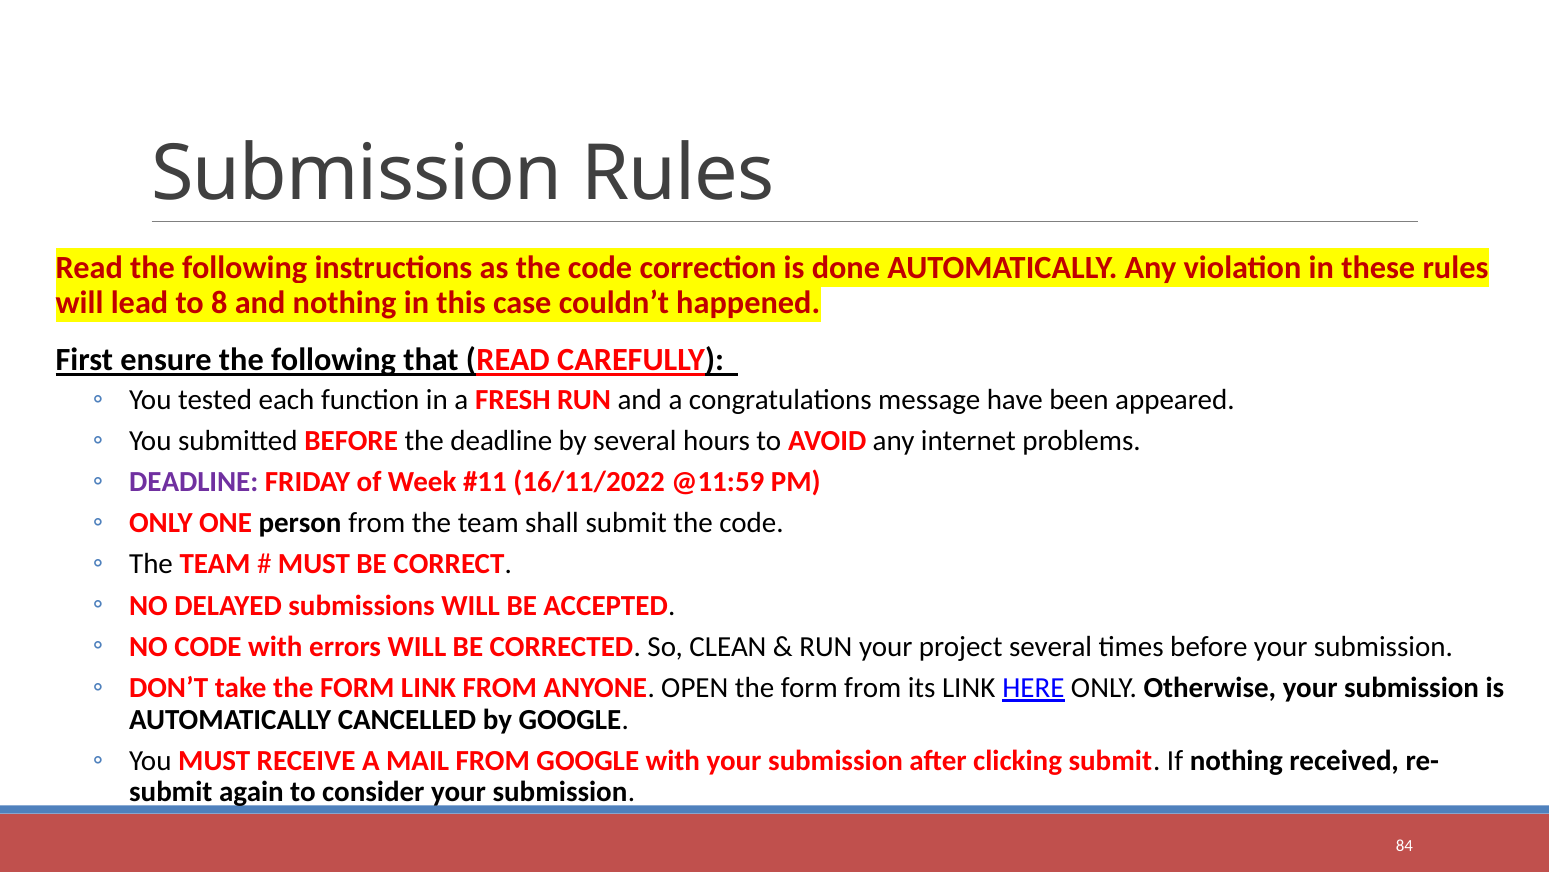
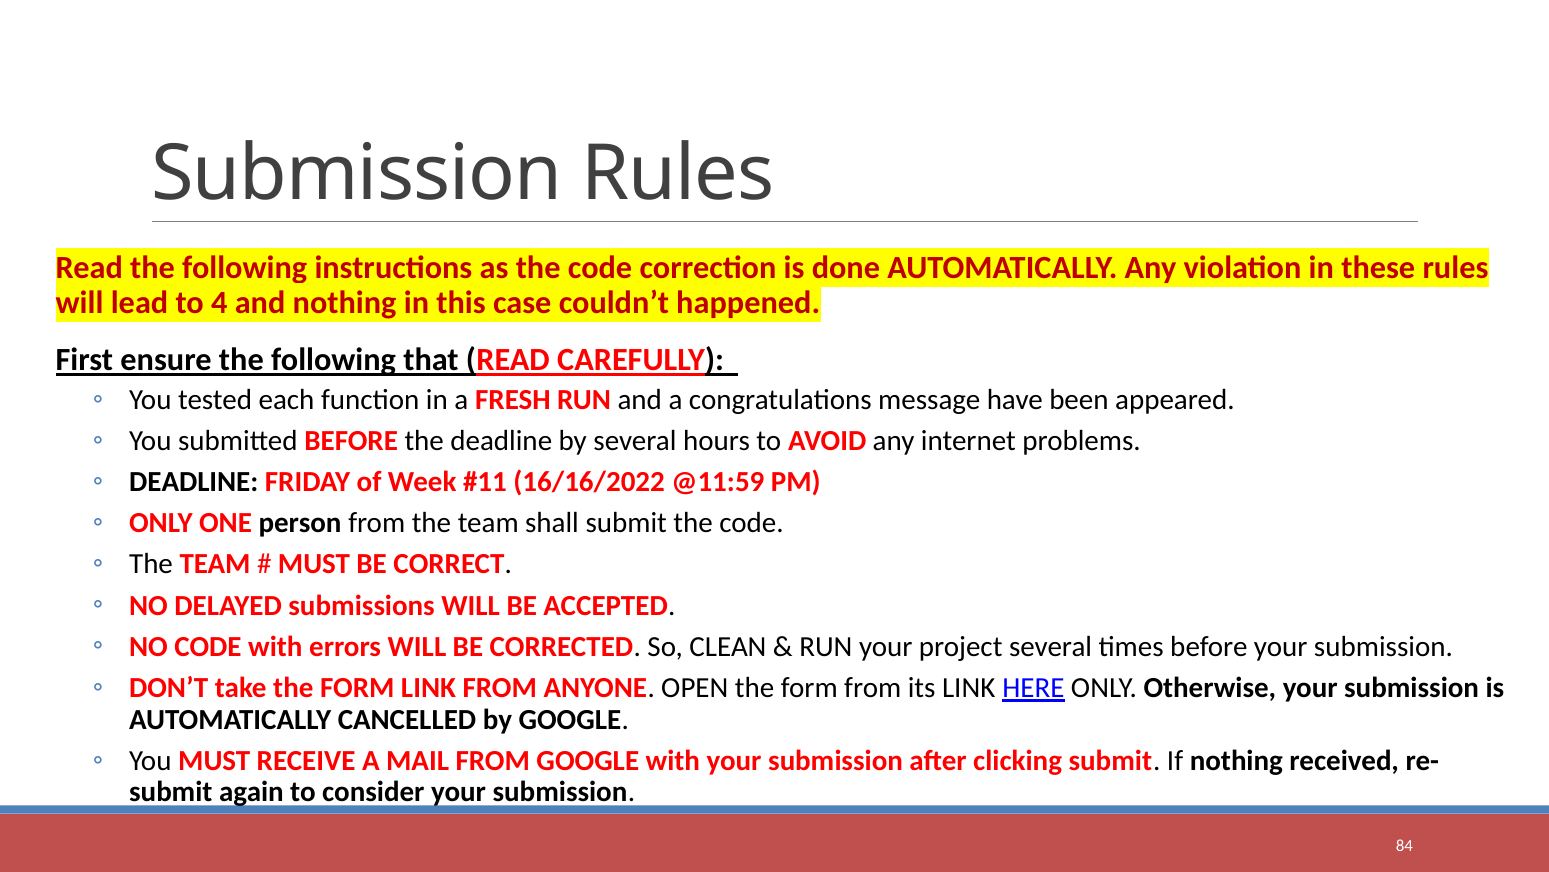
8: 8 -> 4
DEADLINE at (194, 482) colour: purple -> black
16/11/2022: 16/11/2022 -> 16/16/2022
